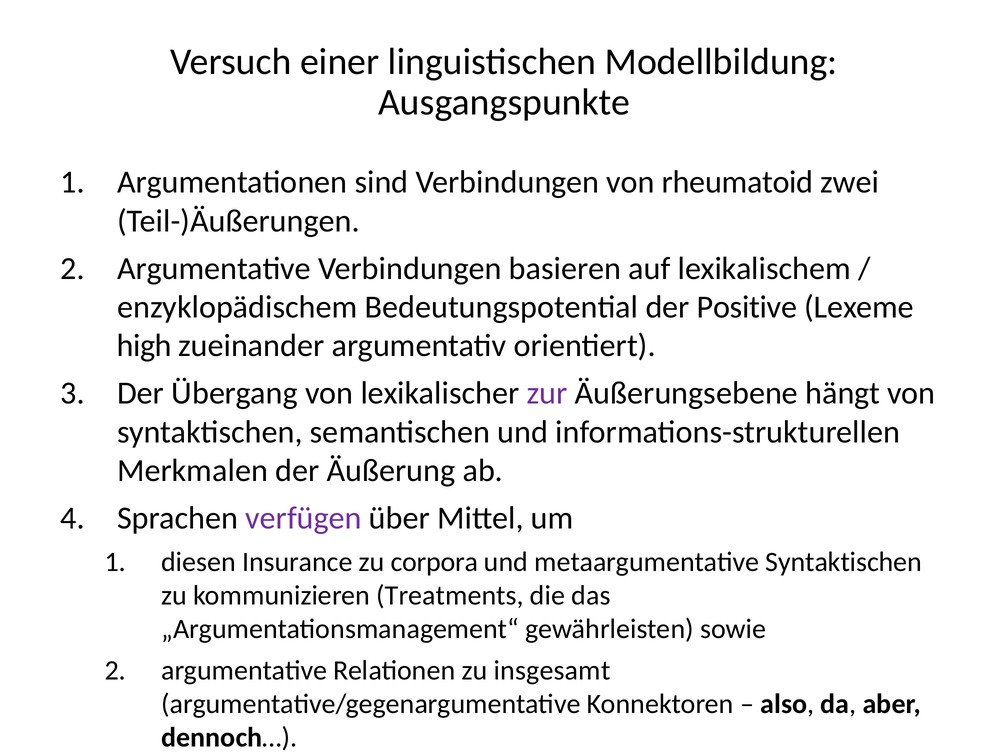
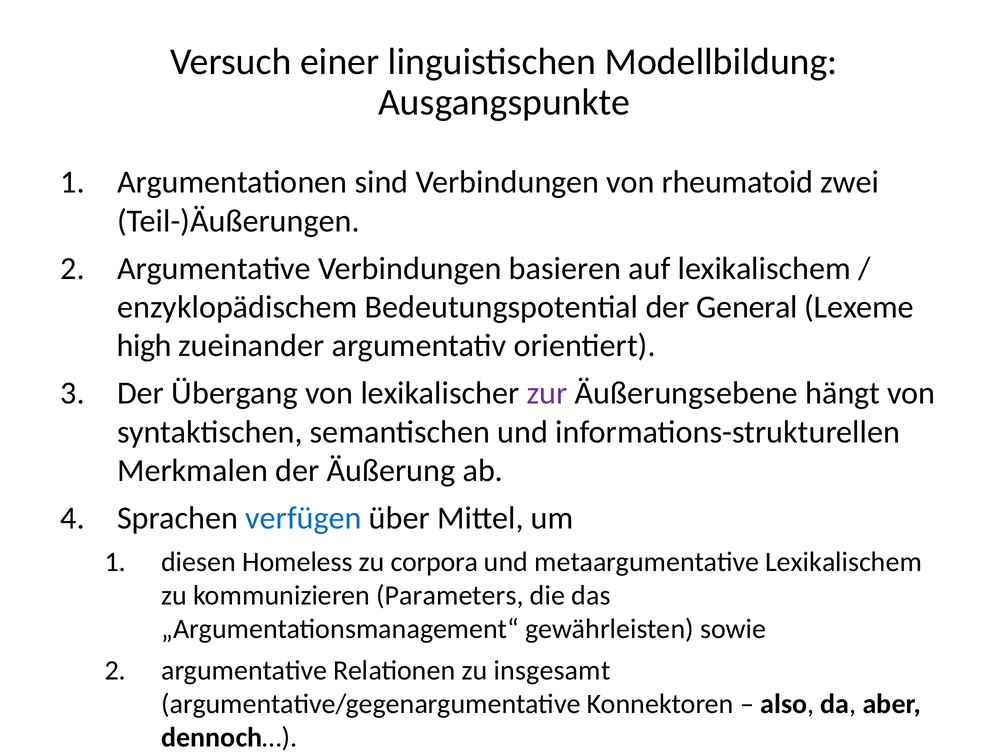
Positive: Positive -> General
verfügen colour: purple -> blue
Insurance: Insurance -> Homeless
metaargumentative Syntaktischen: Syntaktischen -> Lexikalischem
Treatments: Treatments -> Parameters
